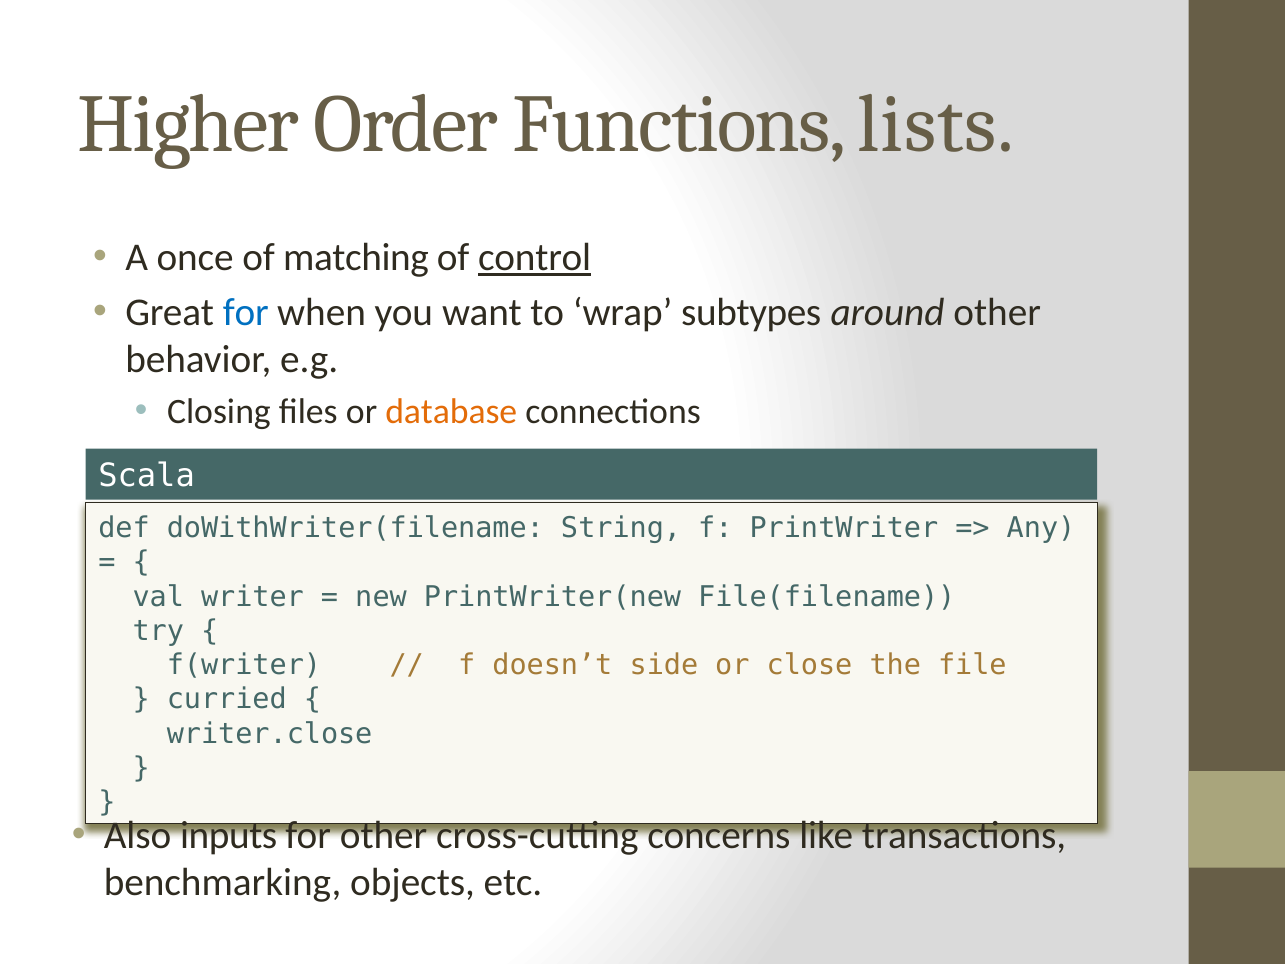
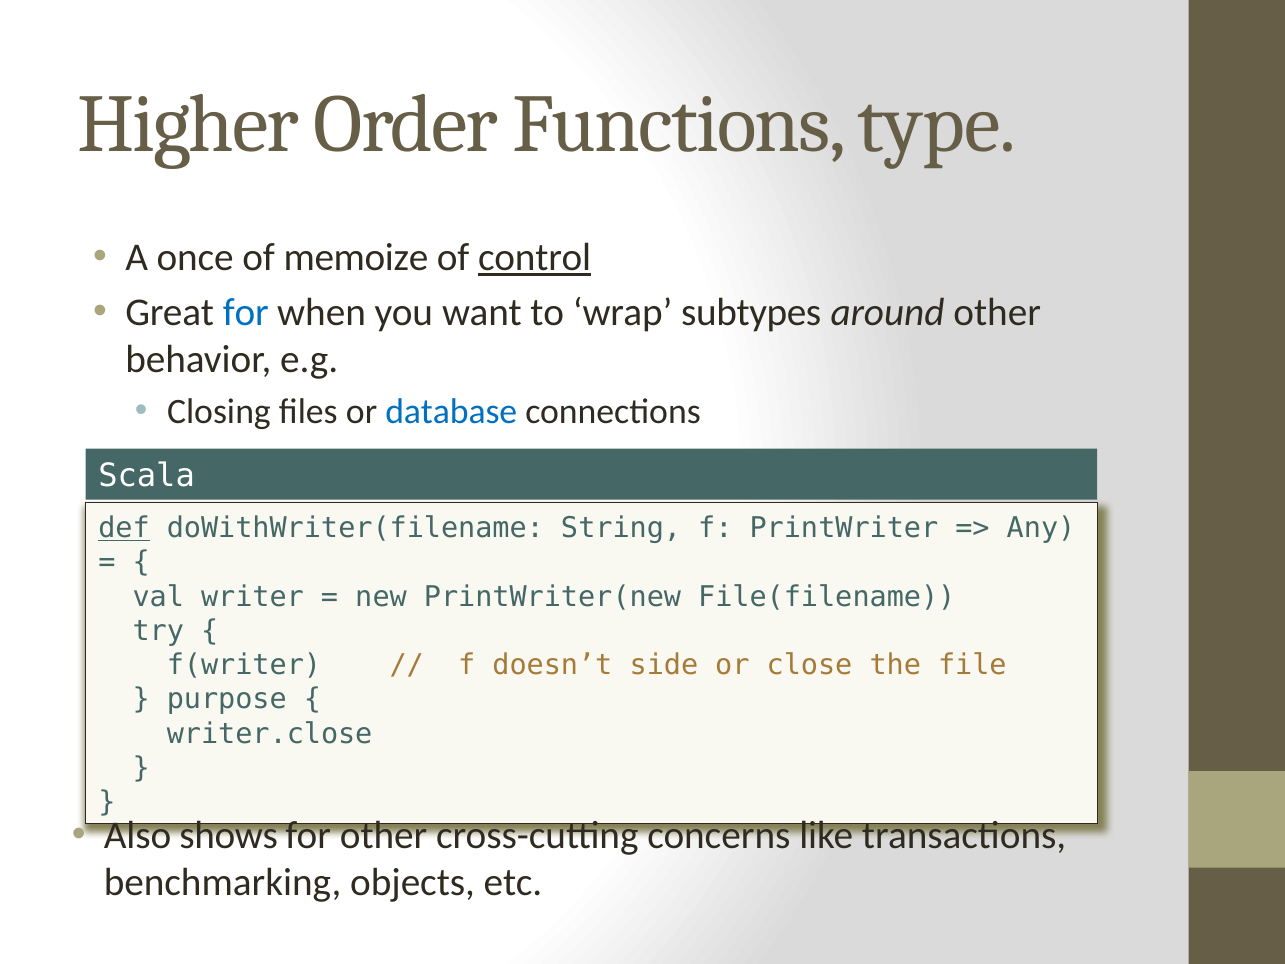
lists: lists -> type
matching: matching -> memoize
database colour: orange -> blue
def underline: none -> present
curried: curried -> purpose
inputs: inputs -> shows
